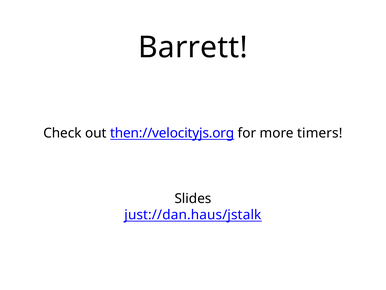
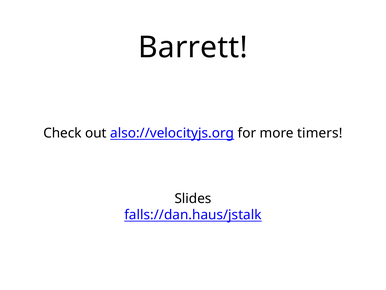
then://velocityjs.org: then://velocityjs.org -> also://velocityjs.org
just://dan.haus/jstalk: just://dan.haus/jstalk -> falls://dan.haus/jstalk
